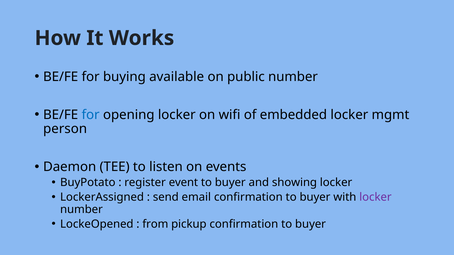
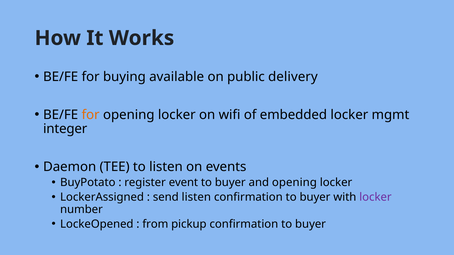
public number: number -> delivery
for at (91, 115) colour: blue -> orange
person: person -> integer
and showing: showing -> opening
send email: email -> listen
